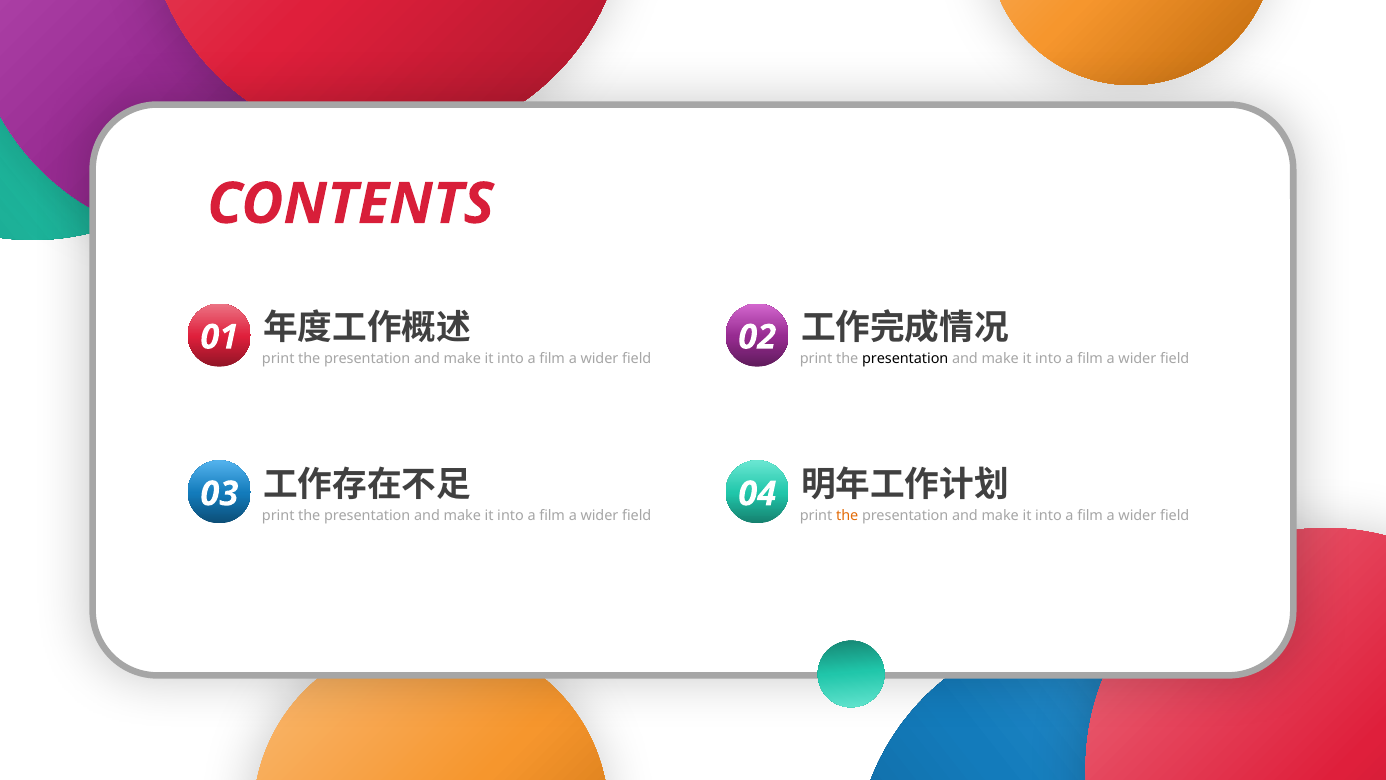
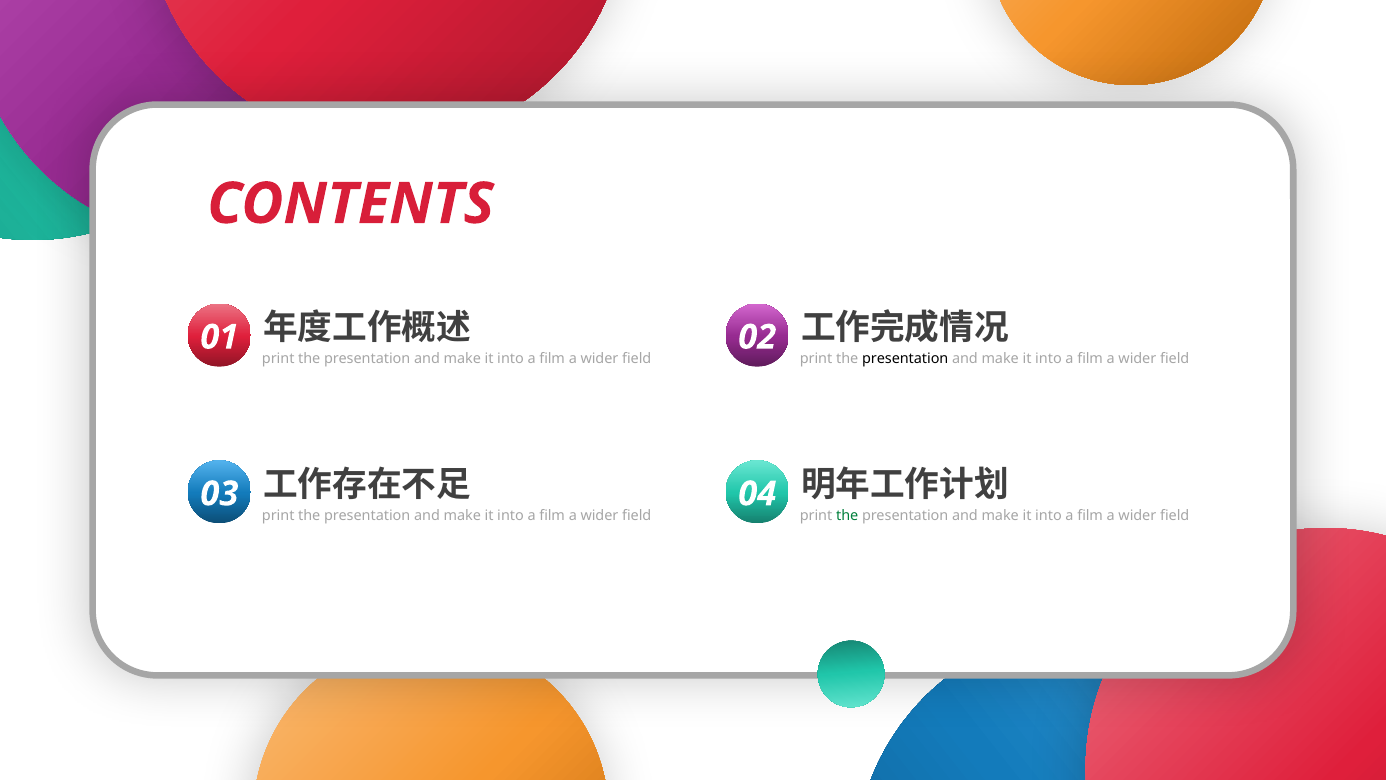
the at (847, 516) colour: orange -> green
